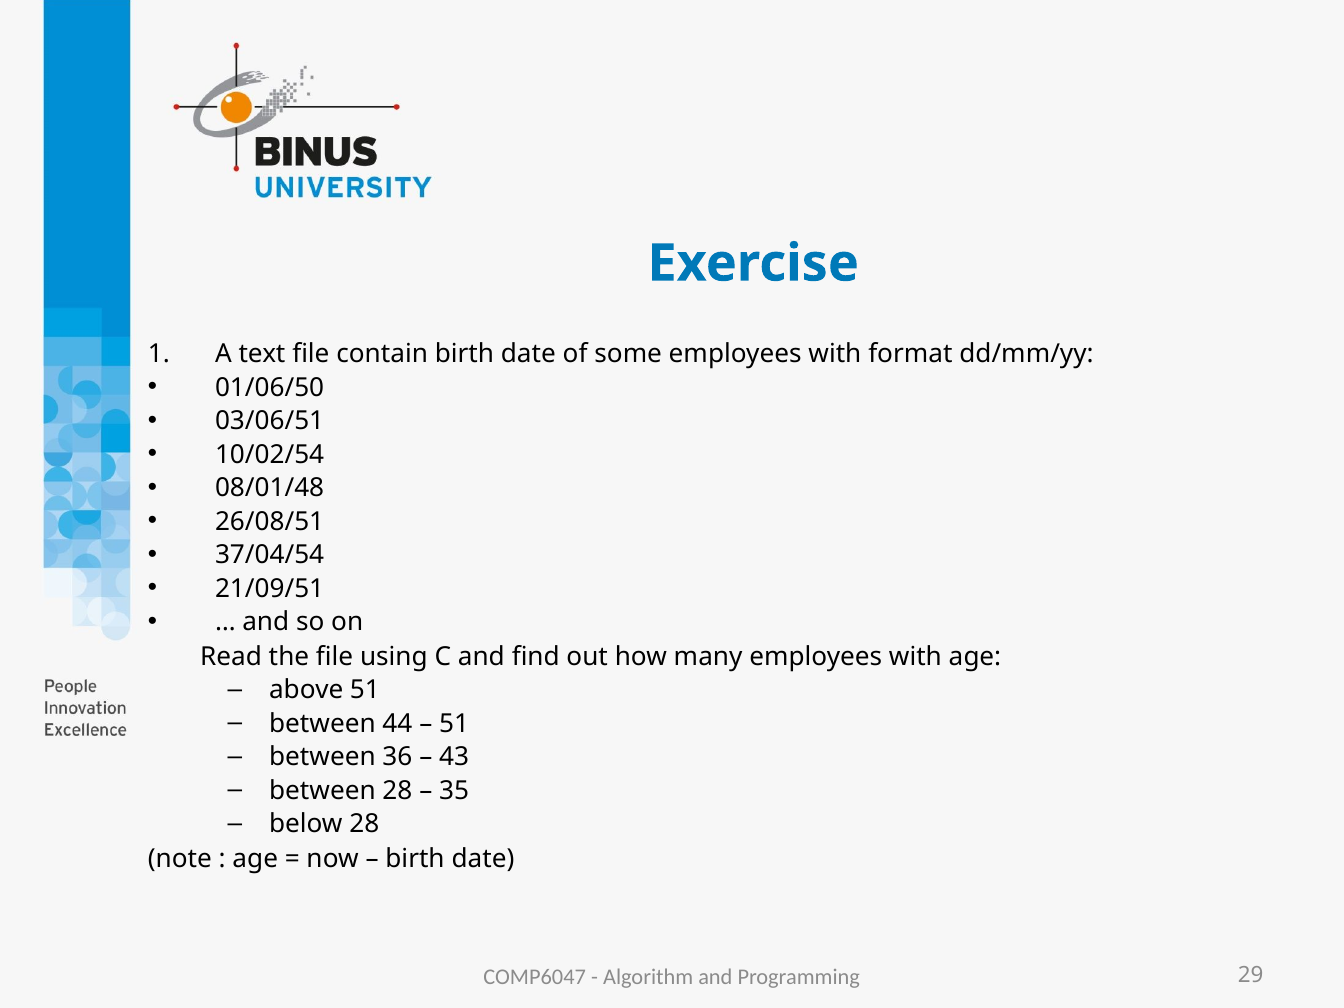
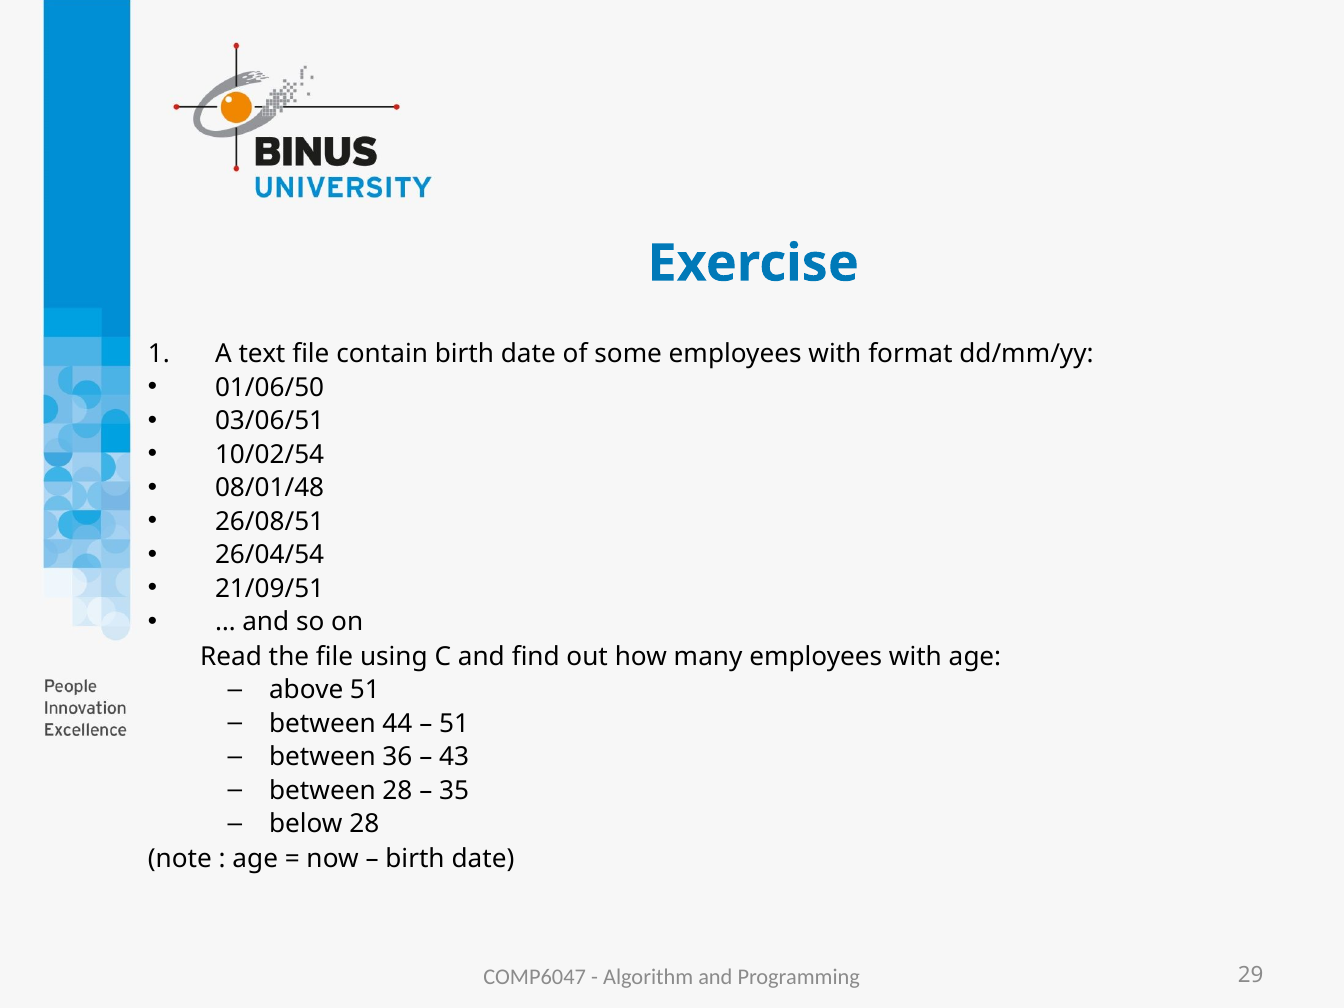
37/04/54: 37/04/54 -> 26/04/54
